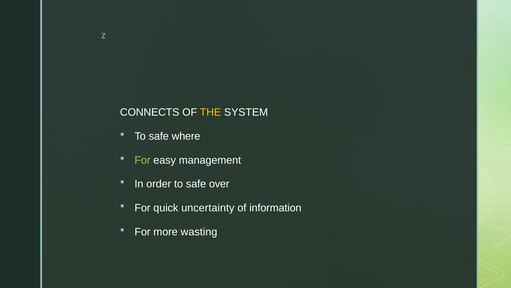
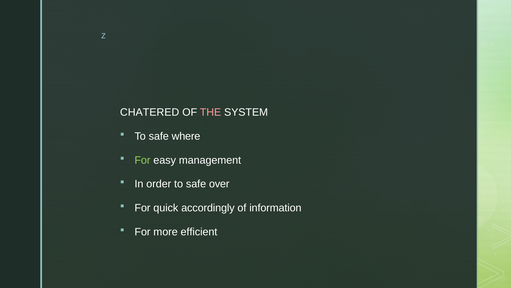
CONNECTS: CONNECTS -> CHATERED
THE colour: yellow -> pink
uncertainty: uncertainty -> accordingly
wasting: wasting -> efficient
